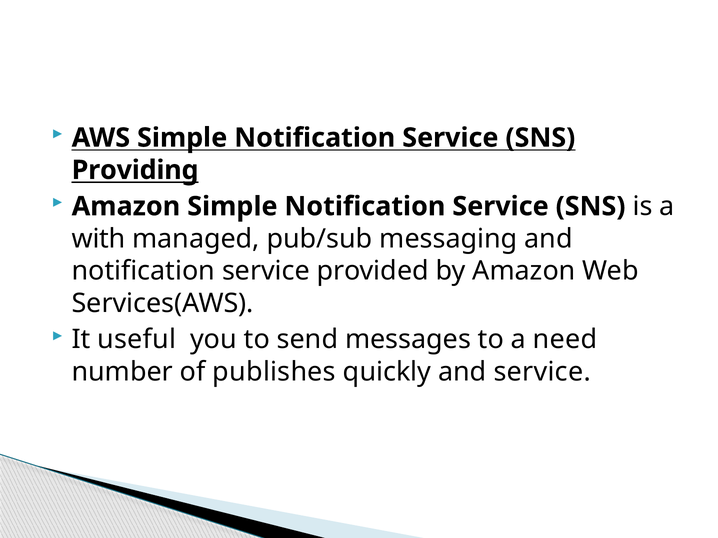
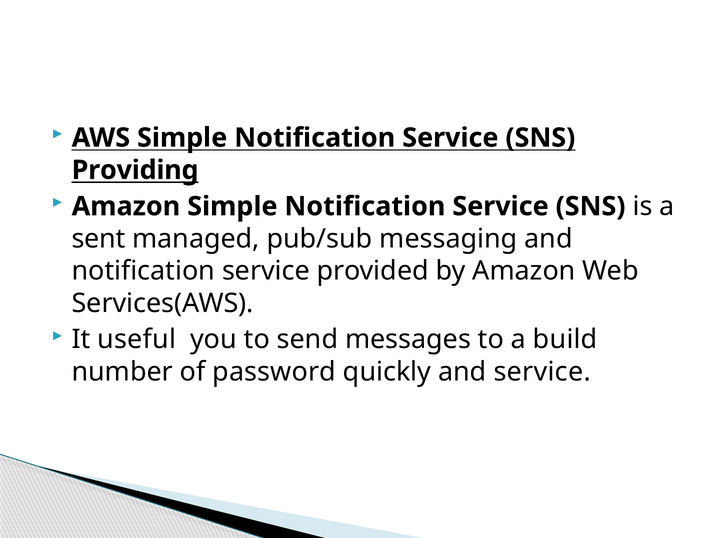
with: with -> sent
need: need -> build
publishes: publishes -> password
